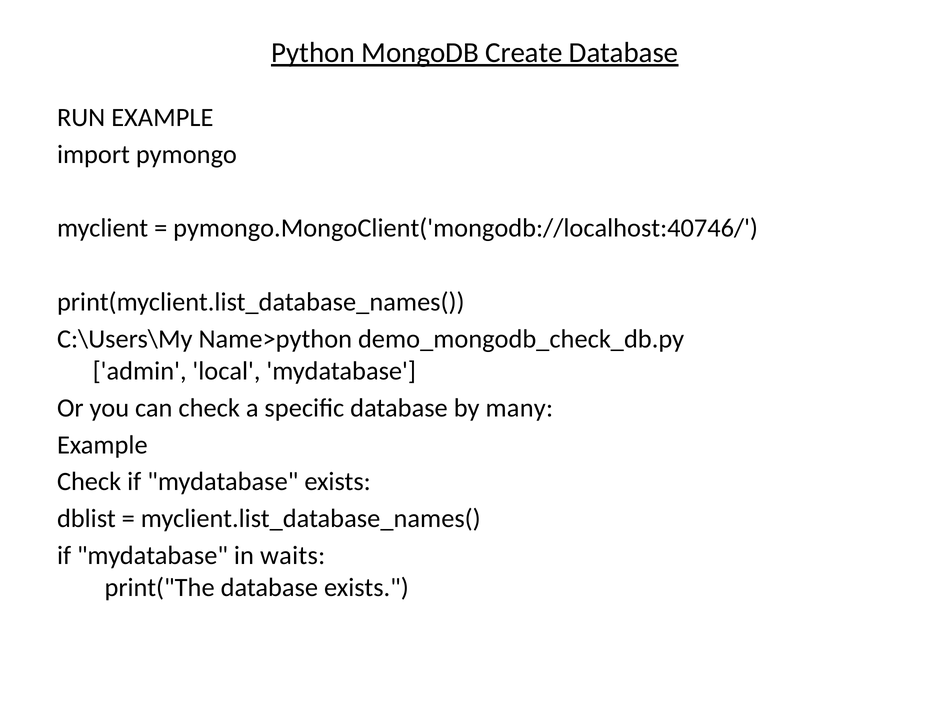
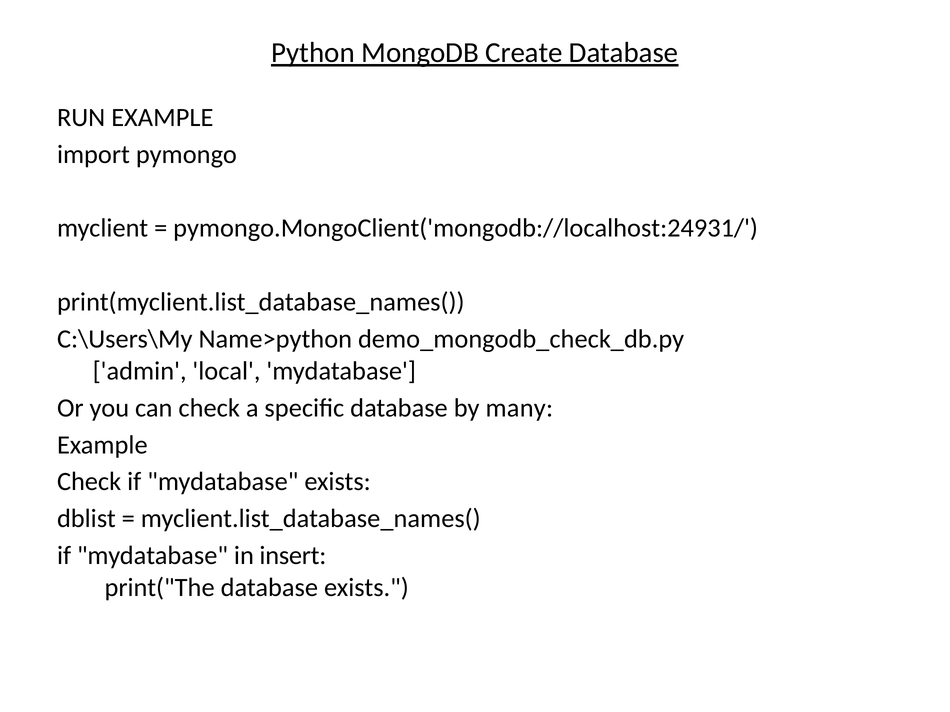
pymongo.MongoClient('mongodb://localhost:40746/: pymongo.MongoClient('mongodb://localhost:40746/ -> pymongo.MongoClient('mongodb://localhost:24931/
waits: waits -> insert
